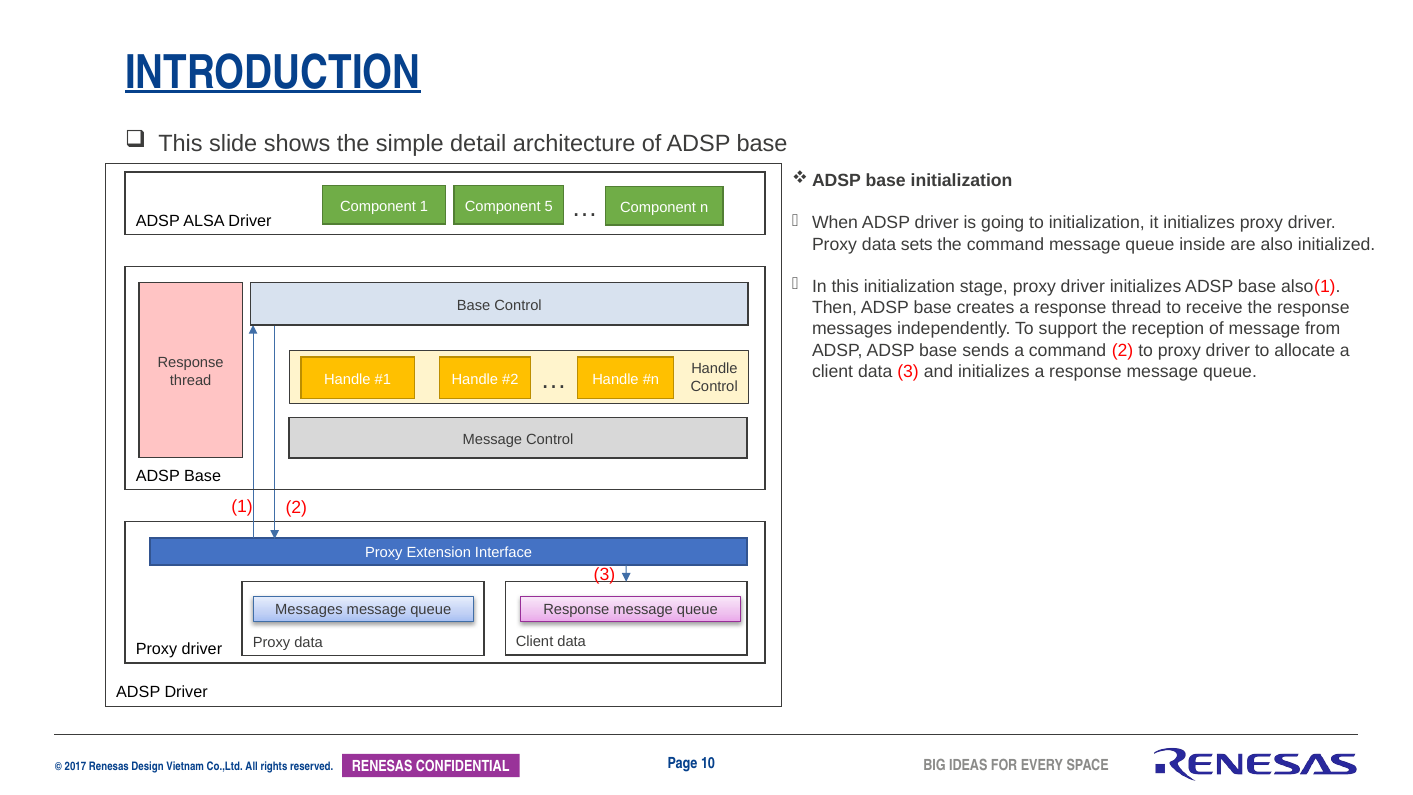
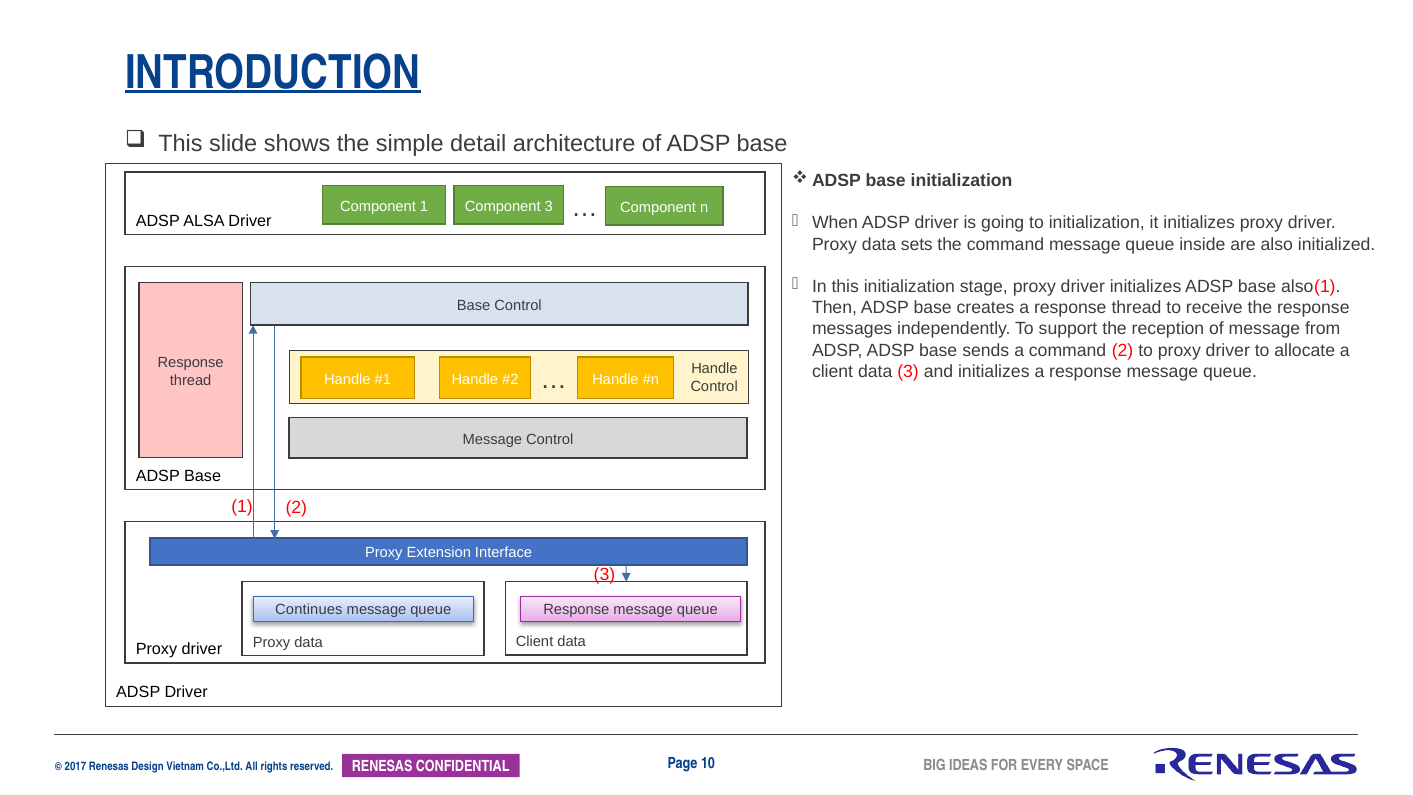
Component 5: 5 -> 3
Messages at (309, 610): Messages -> Continues
